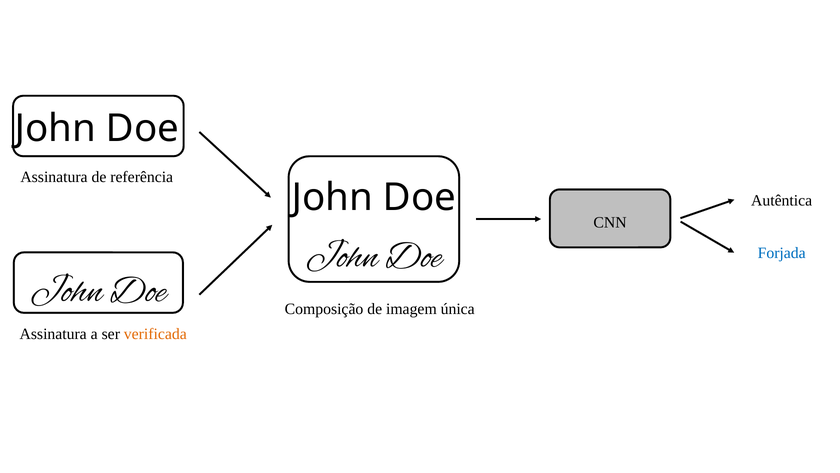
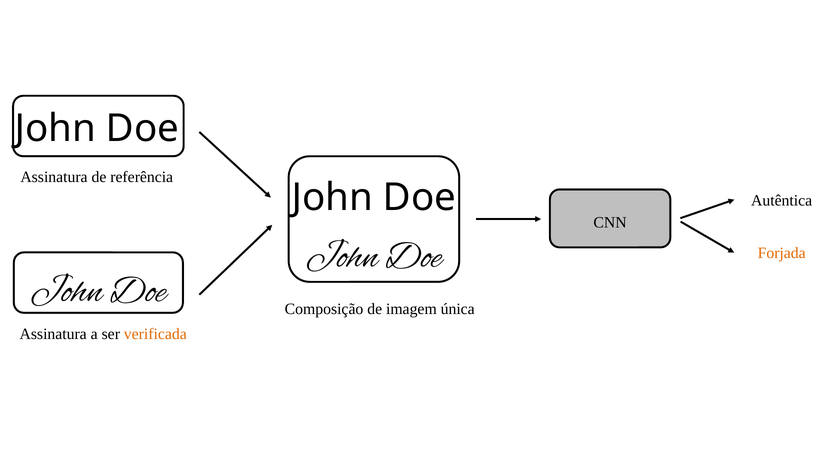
Forjada colour: blue -> orange
